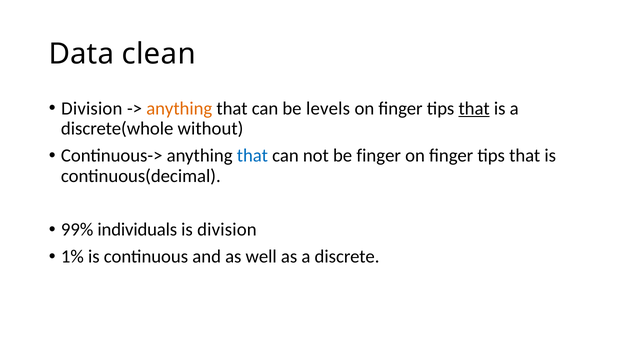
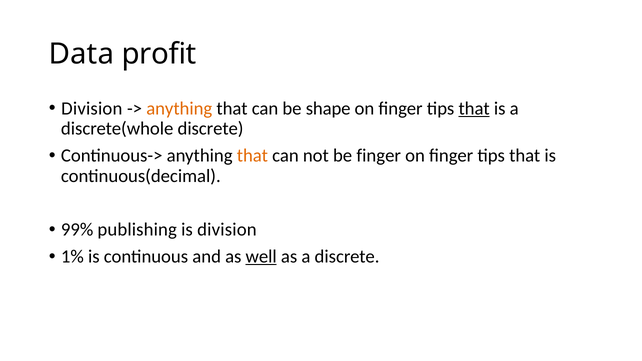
clean: clean -> profit
levels: levels -> shape
discrete(whole without: without -> discrete
that at (252, 156) colour: blue -> orange
individuals: individuals -> publishing
well underline: none -> present
